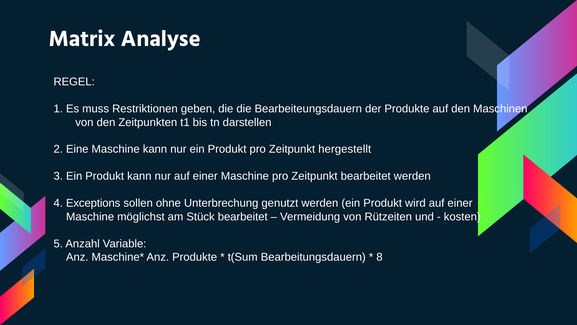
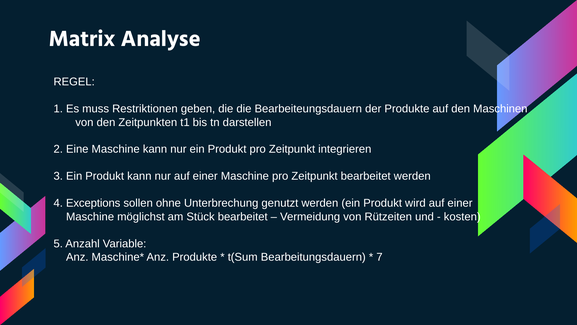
hergestellt: hergestellt -> integrieren
8: 8 -> 7
